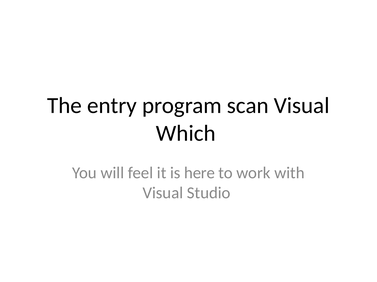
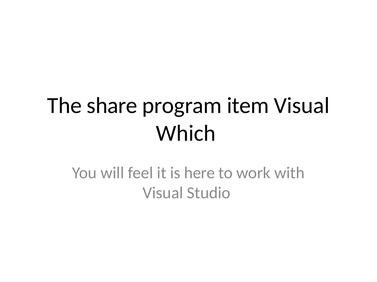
entry: entry -> share
scan: scan -> item
